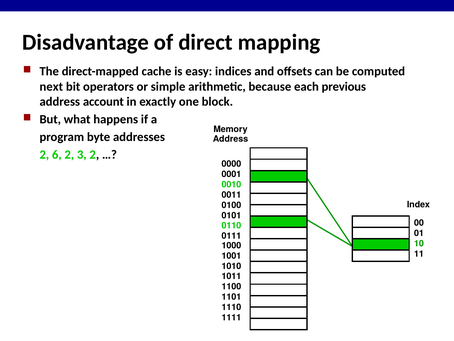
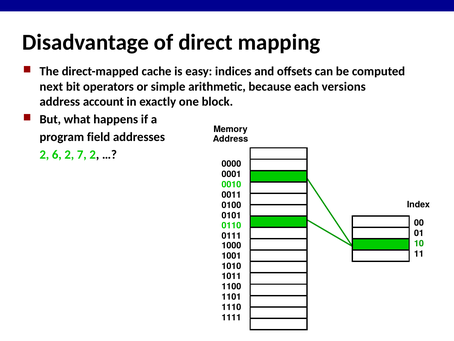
previous: previous -> versions
byte: byte -> field
3: 3 -> 7
